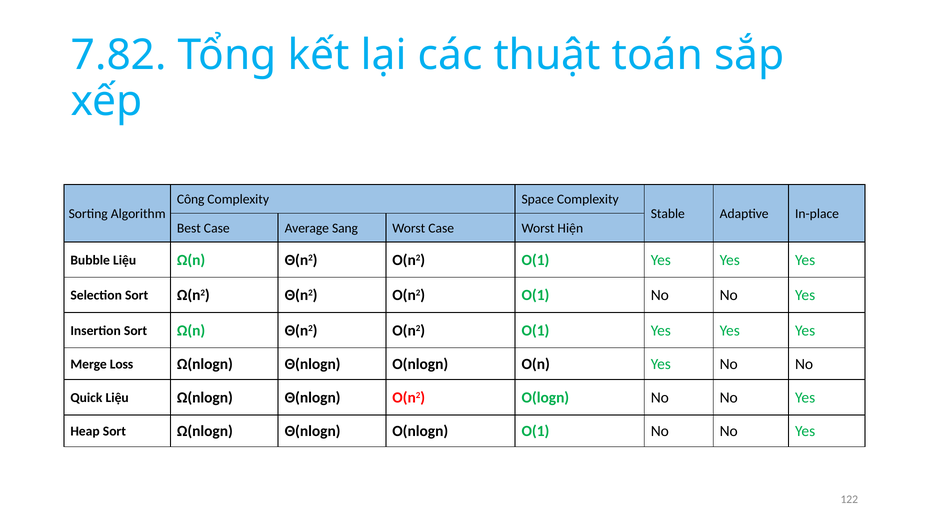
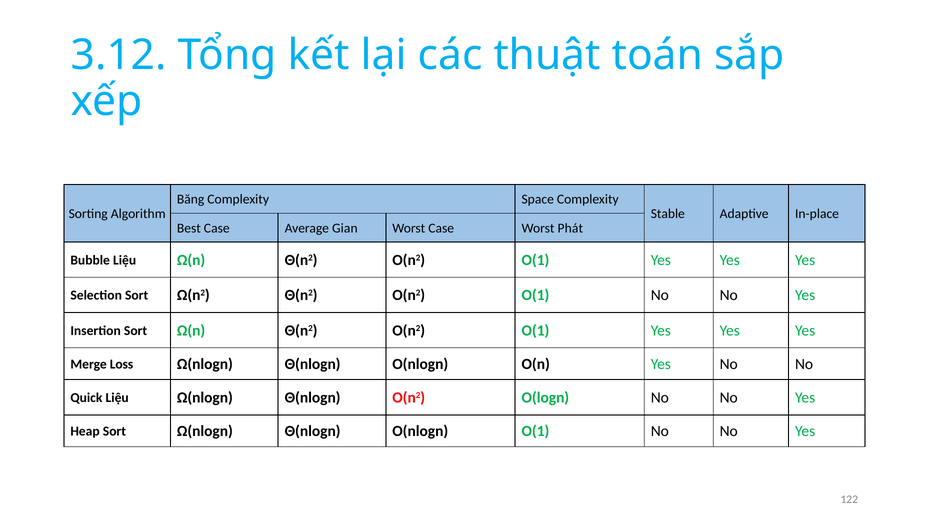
7.82: 7.82 -> 3.12
Công: Công -> Băng
Sang: Sang -> Gian
Hiện: Hiện -> Phát
